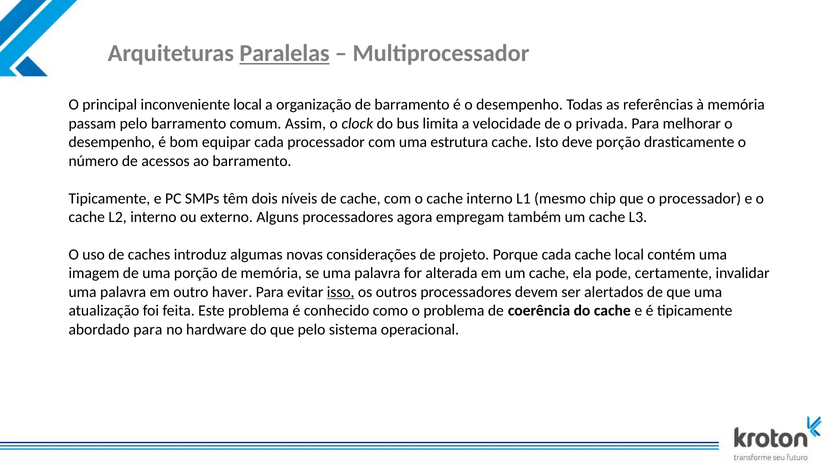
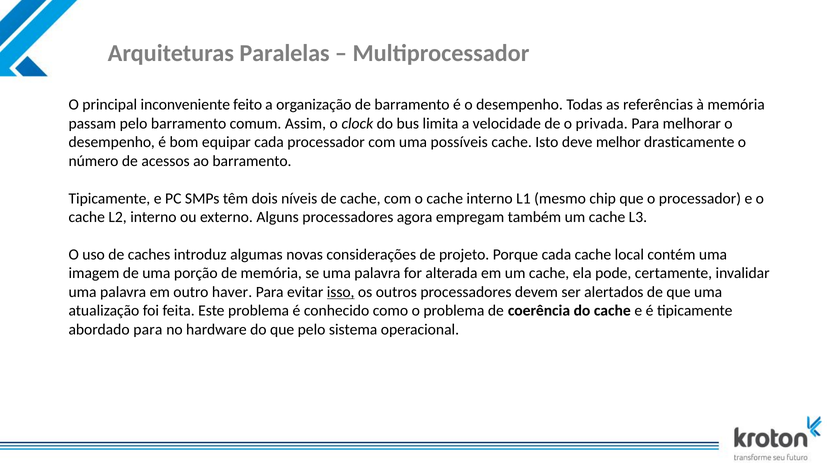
Paralelas underline: present -> none
inconveniente local: local -> feito
estrutura: estrutura -> possíveis
deve porção: porção -> melhor
